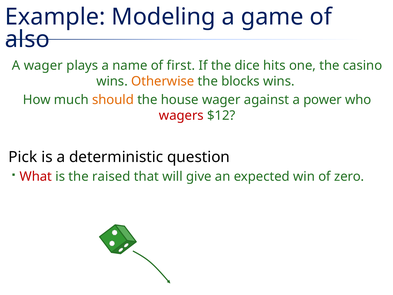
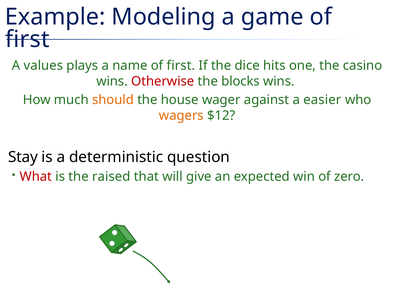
also at (27, 39): also -> first
A wager: wager -> values
Otherwise colour: orange -> red
power: power -> easier
wagers colour: red -> orange
Pick: Pick -> Stay
